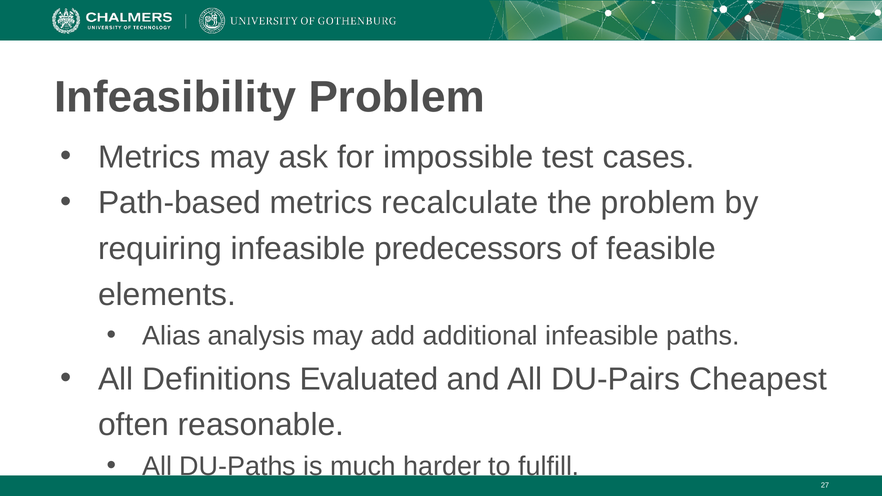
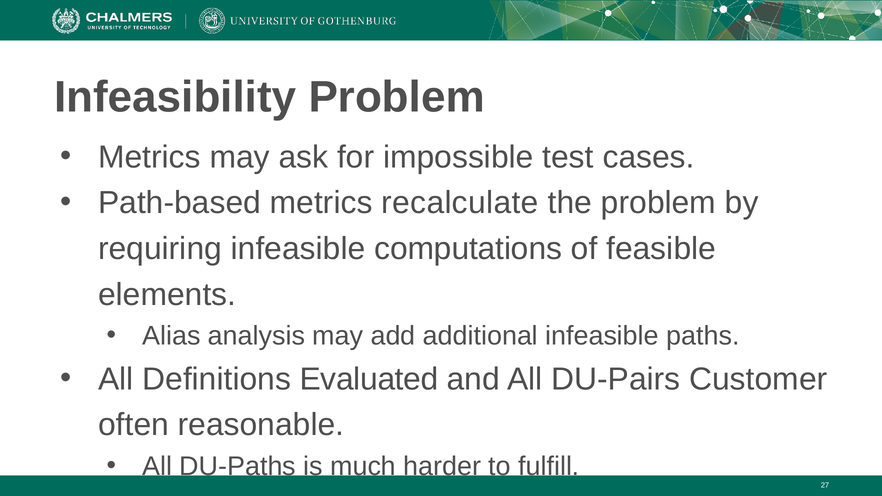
predecessors: predecessors -> computations
Cheapest: Cheapest -> Customer
